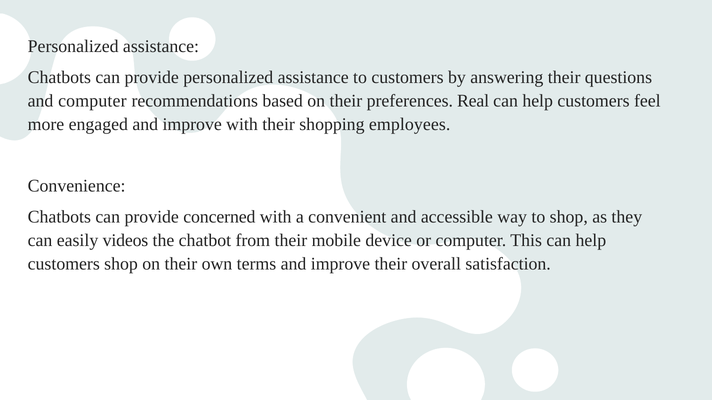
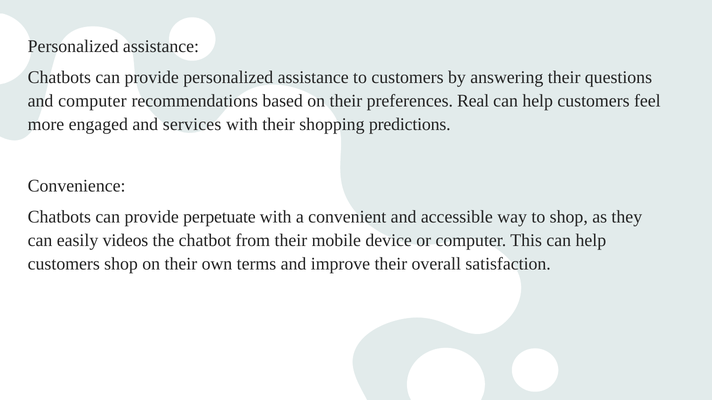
engaged and improve: improve -> services
employees: employees -> predictions
concerned: concerned -> perpetuate
